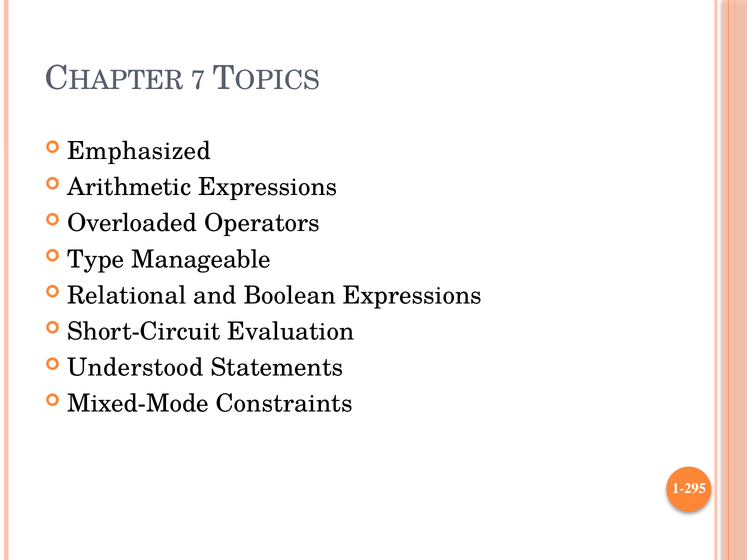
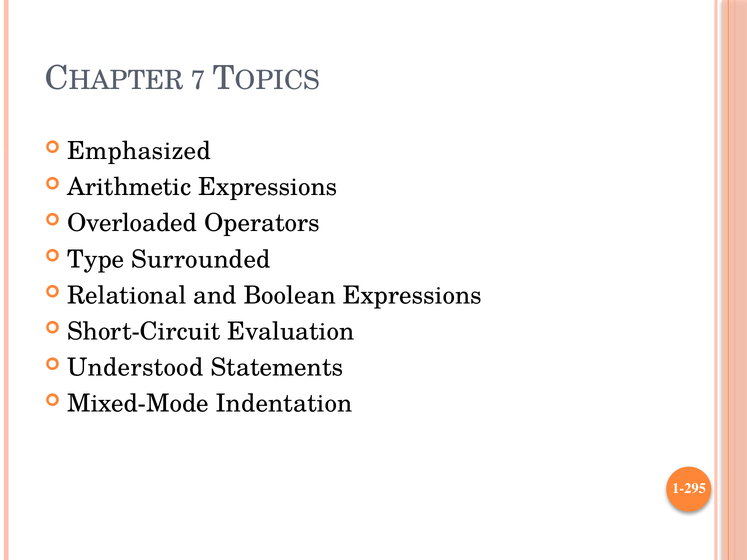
Manageable: Manageable -> Surrounded
Constraints: Constraints -> Indentation
